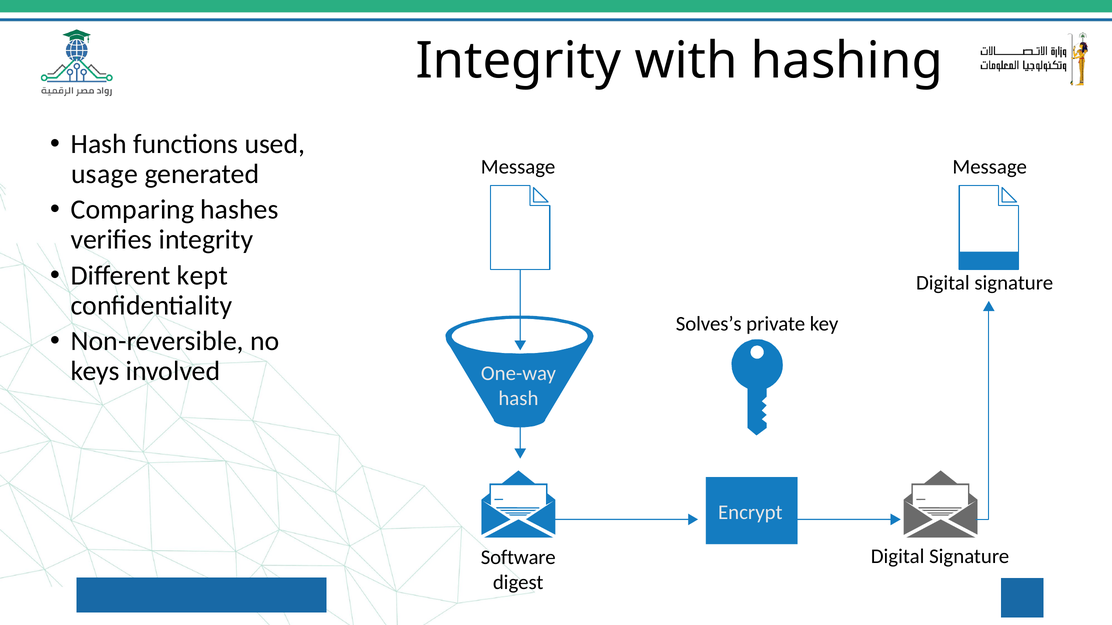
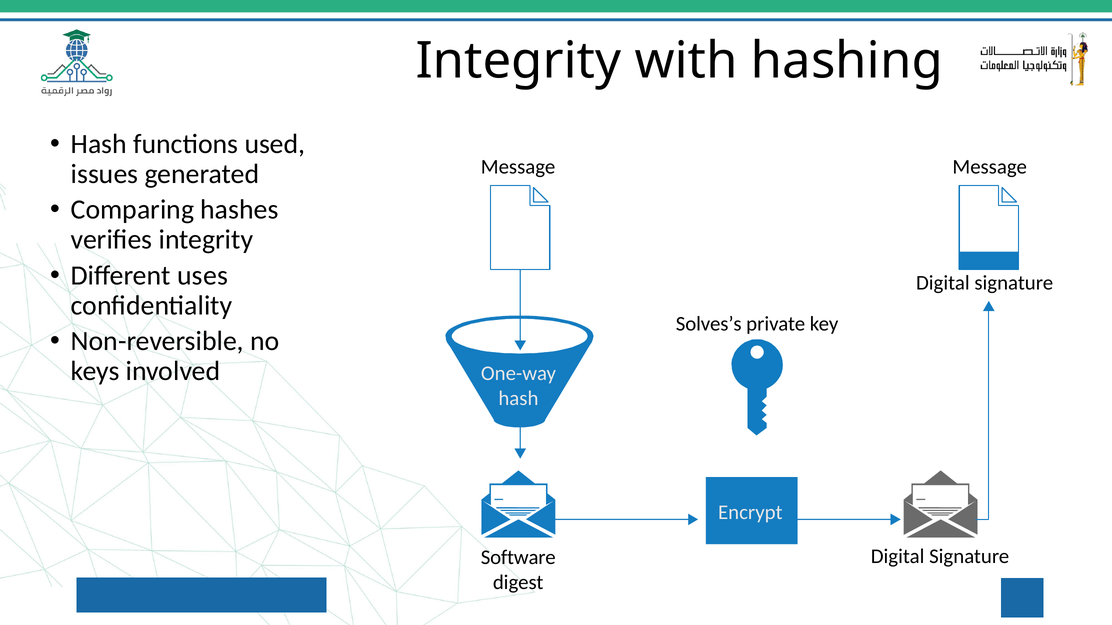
usage: usage -> issues
kept: kept -> uses
